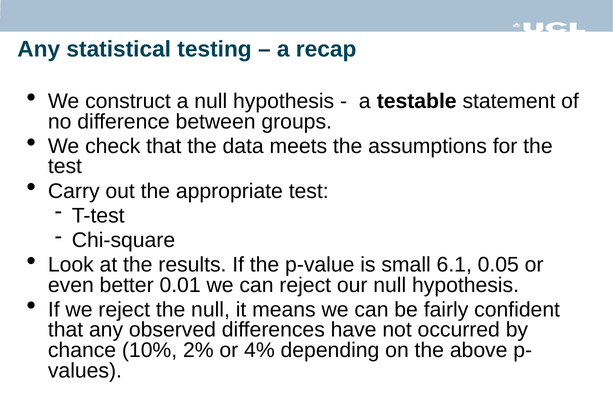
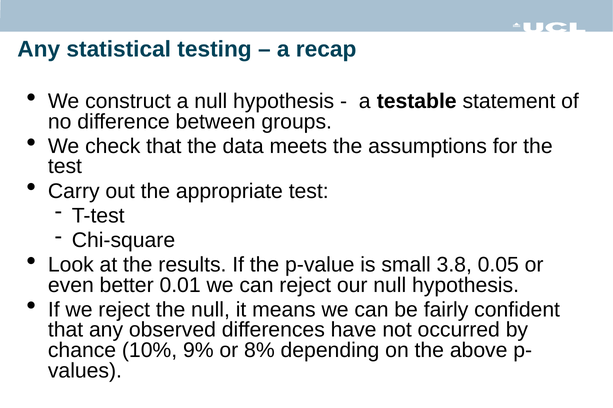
6.1: 6.1 -> 3.8
2%: 2% -> 9%
4%: 4% -> 8%
